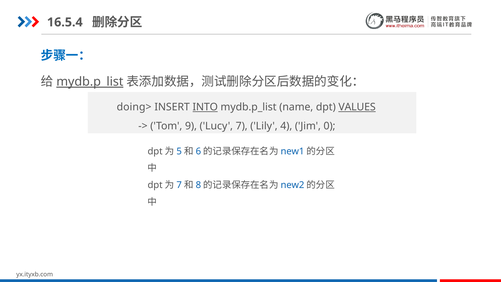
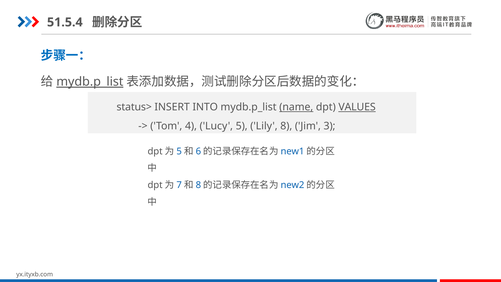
16.5.4: 16.5.4 -> 51.5.4
doing>: doing> -> status>
INTO underline: present -> none
name underline: none -> present
9: 9 -> 4
7: 7 -> 5
4: 4 -> 8
0: 0 -> 3
